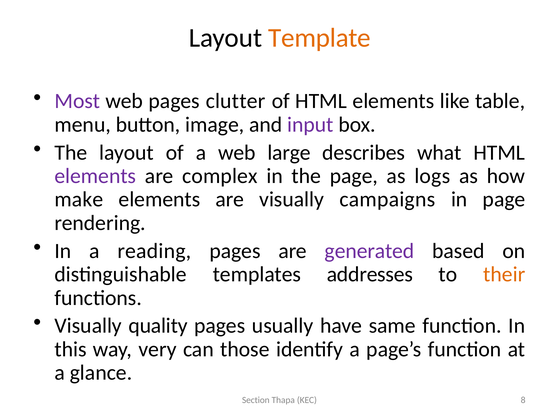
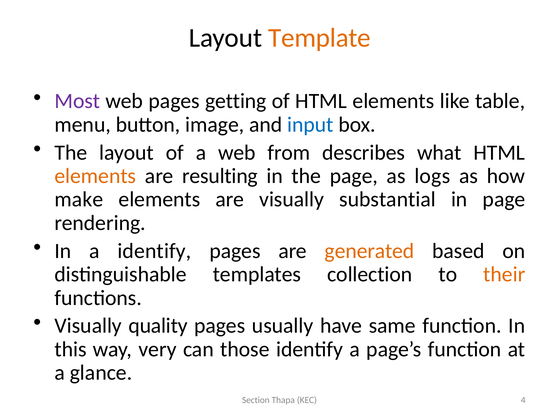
clutter: clutter -> getting
input colour: purple -> blue
large: large -> from
elements at (95, 176) colour: purple -> orange
complex: complex -> resulting
campaigns: campaigns -> substantial
a reading: reading -> identify
generated colour: purple -> orange
addresses: addresses -> collection
8: 8 -> 4
